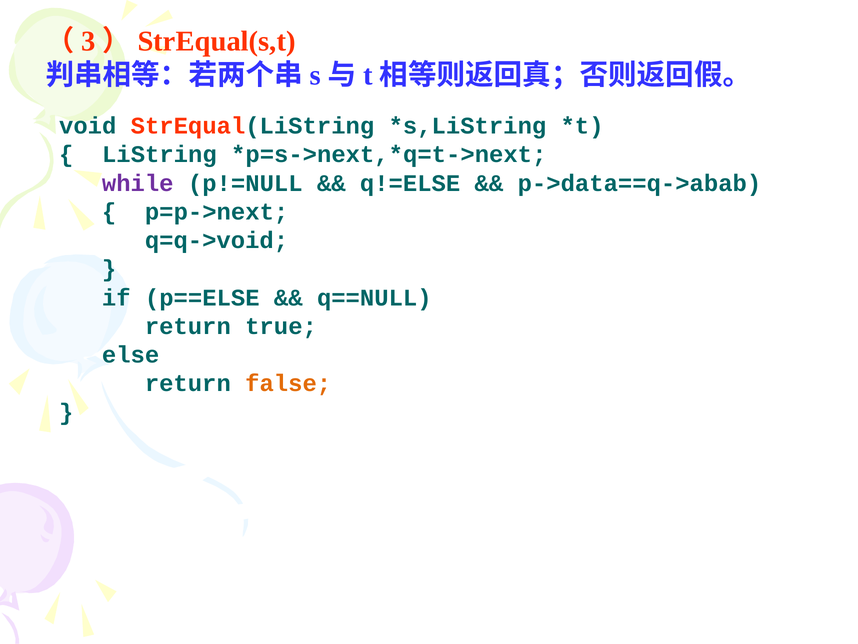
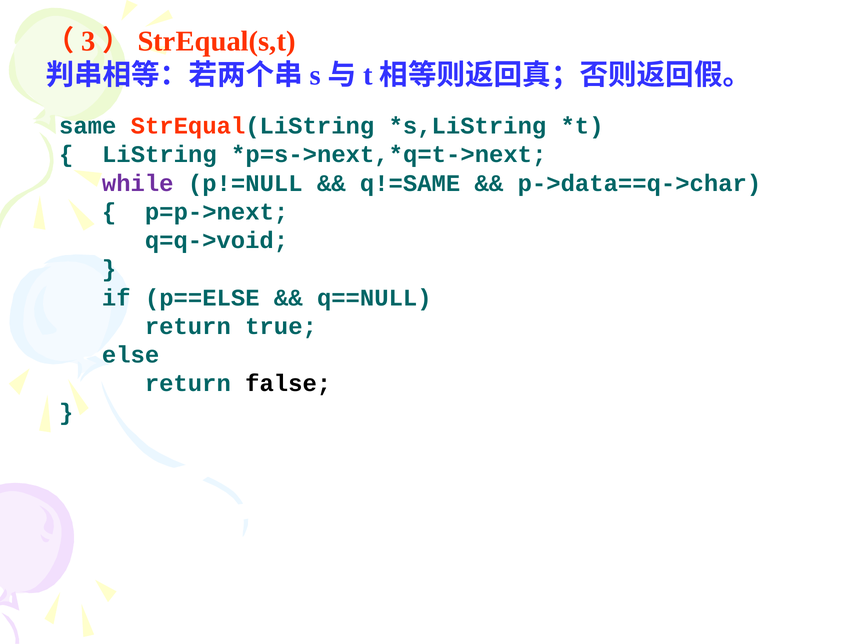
void: void -> same
q!=ELSE: q!=ELSE -> q!=SAME
p->data==q->abab: p->data==q->abab -> p->data==q->char
false colour: orange -> black
